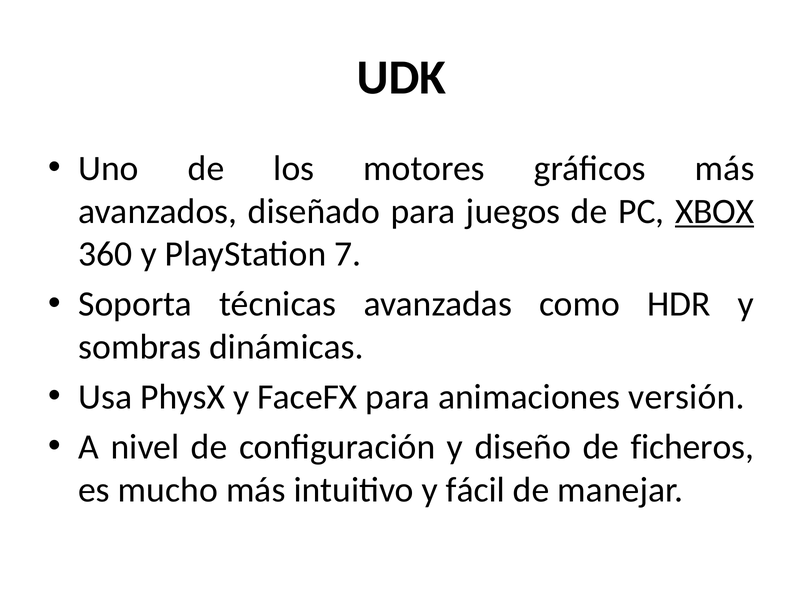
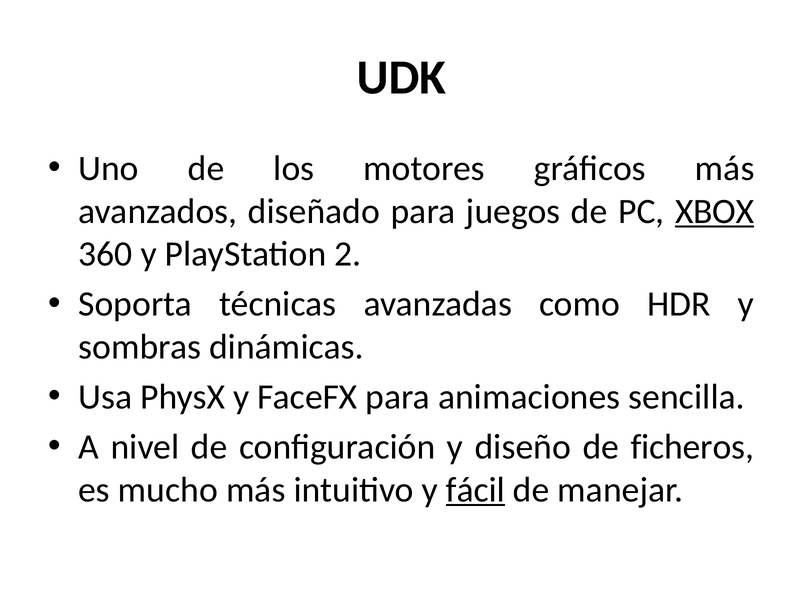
7: 7 -> 2
versión: versión -> sencilla
fácil underline: none -> present
